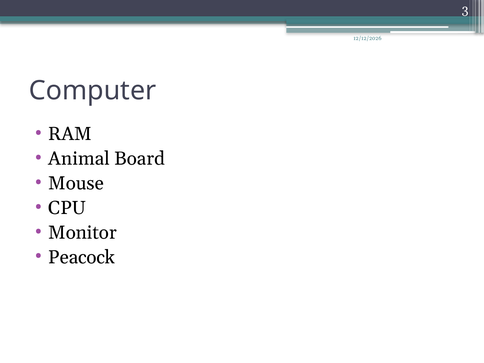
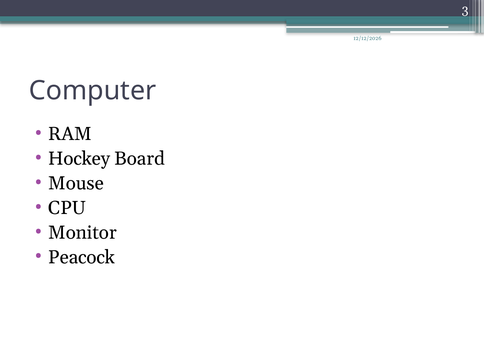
Animal: Animal -> Hockey
